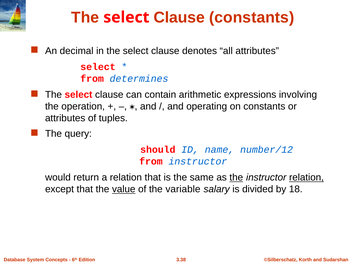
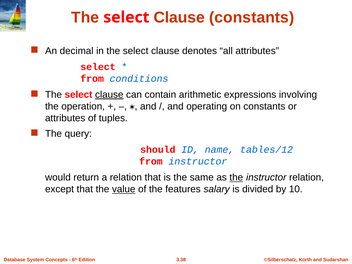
determines: determines -> conditions
clause at (109, 95) underline: none -> present
number/12: number/12 -> tables/12
relation at (306, 177) underline: present -> none
variable: variable -> features
18: 18 -> 10
